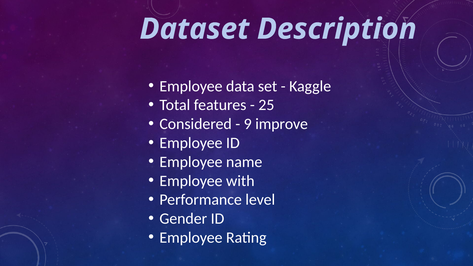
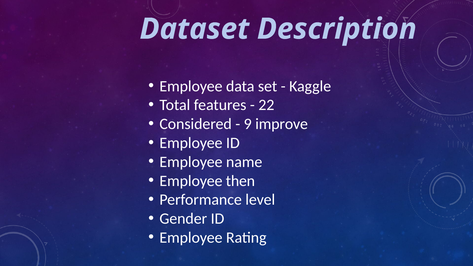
25: 25 -> 22
with: with -> then
